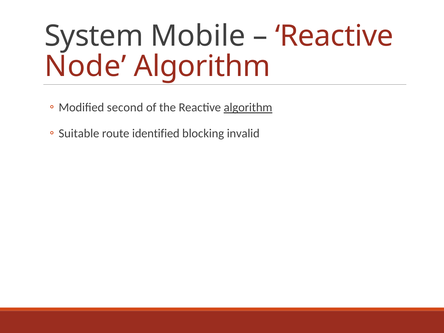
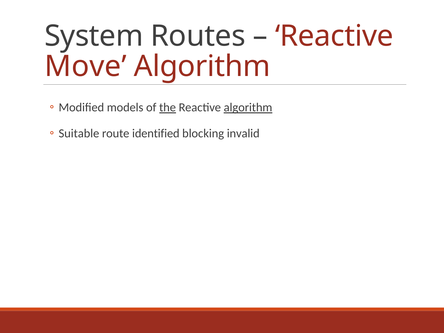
Mobile: Mobile -> Routes
Node: Node -> Move
second: second -> models
the underline: none -> present
